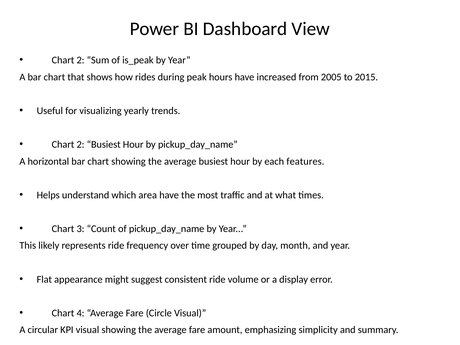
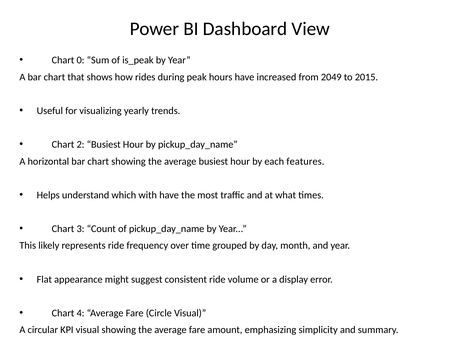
Chart 2: 2 -> 0
2005: 2005 -> 2049
area: area -> with
